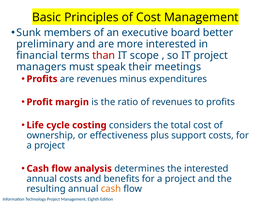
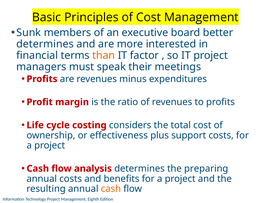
preliminary at (45, 44): preliminary -> determines
than colour: red -> orange
scope: scope -> factor
the interested: interested -> preparing
